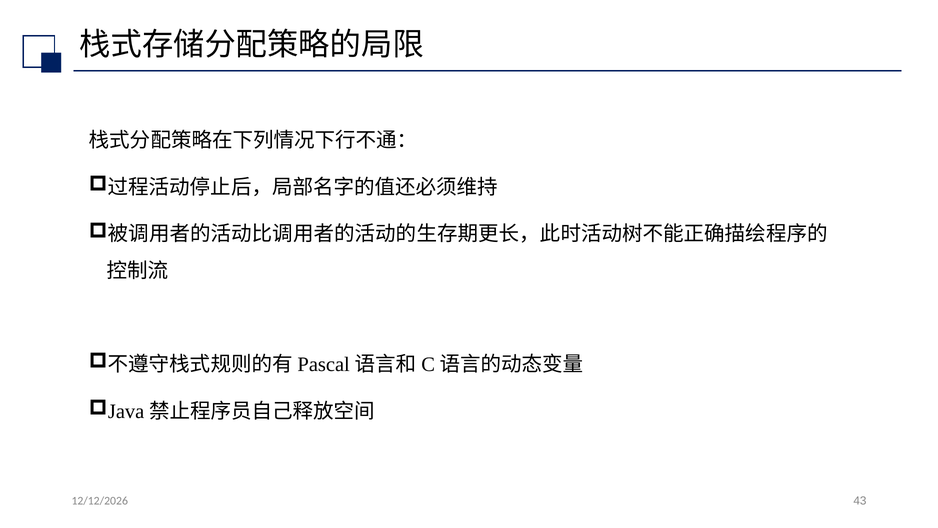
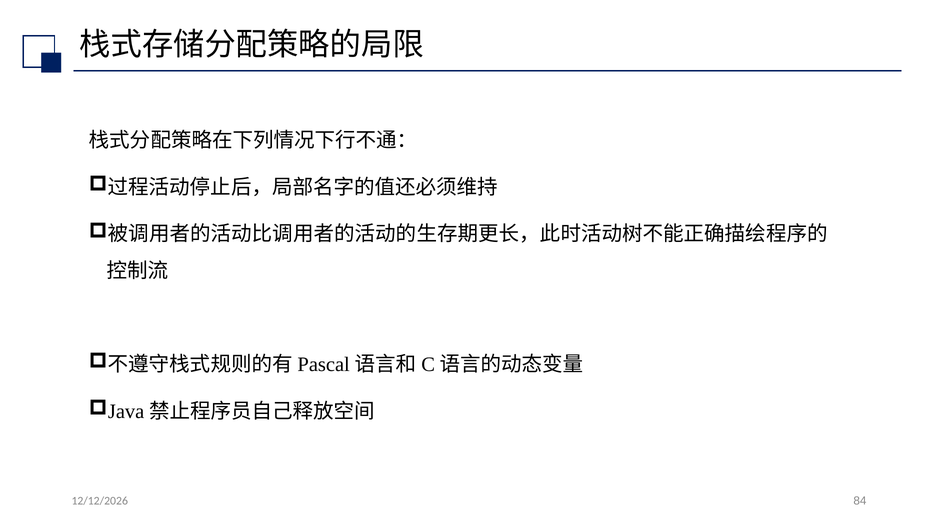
43: 43 -> 84
